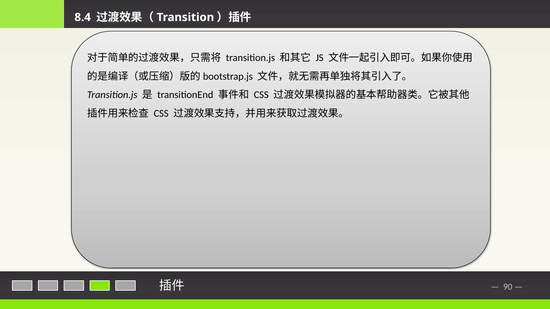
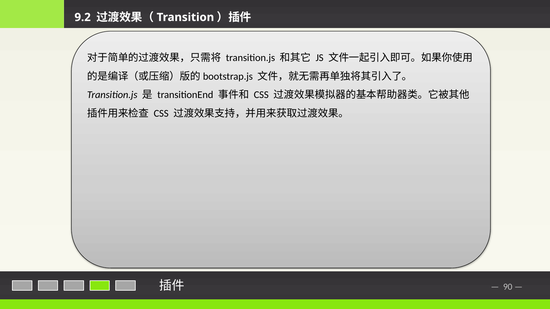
8.4: 8.4 -> 9.2
